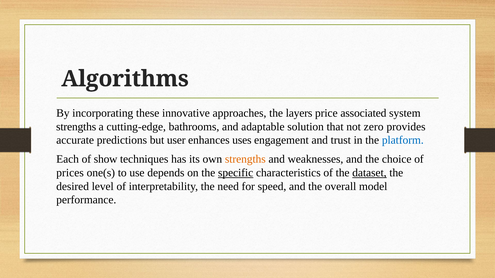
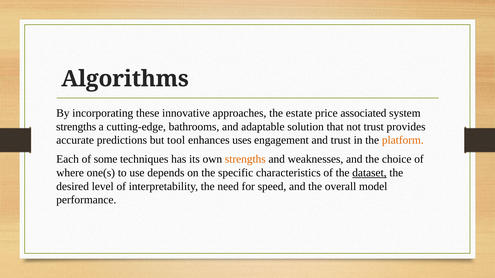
layers: layers -> estate
not zero: zero -> trust
user: user -> tool
platform colour: blue -> orange
show: show -> some
prices: prices -> where
specific underline: present -> none
